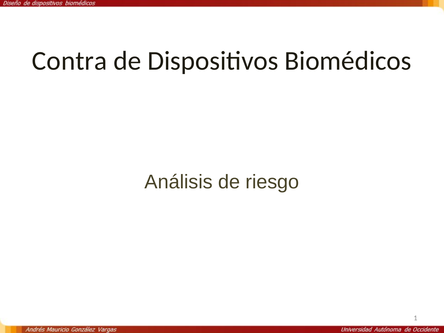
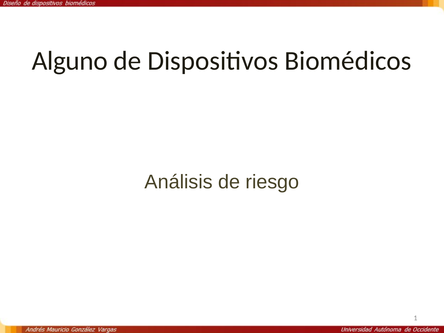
Contra: Contra -> Alguno
